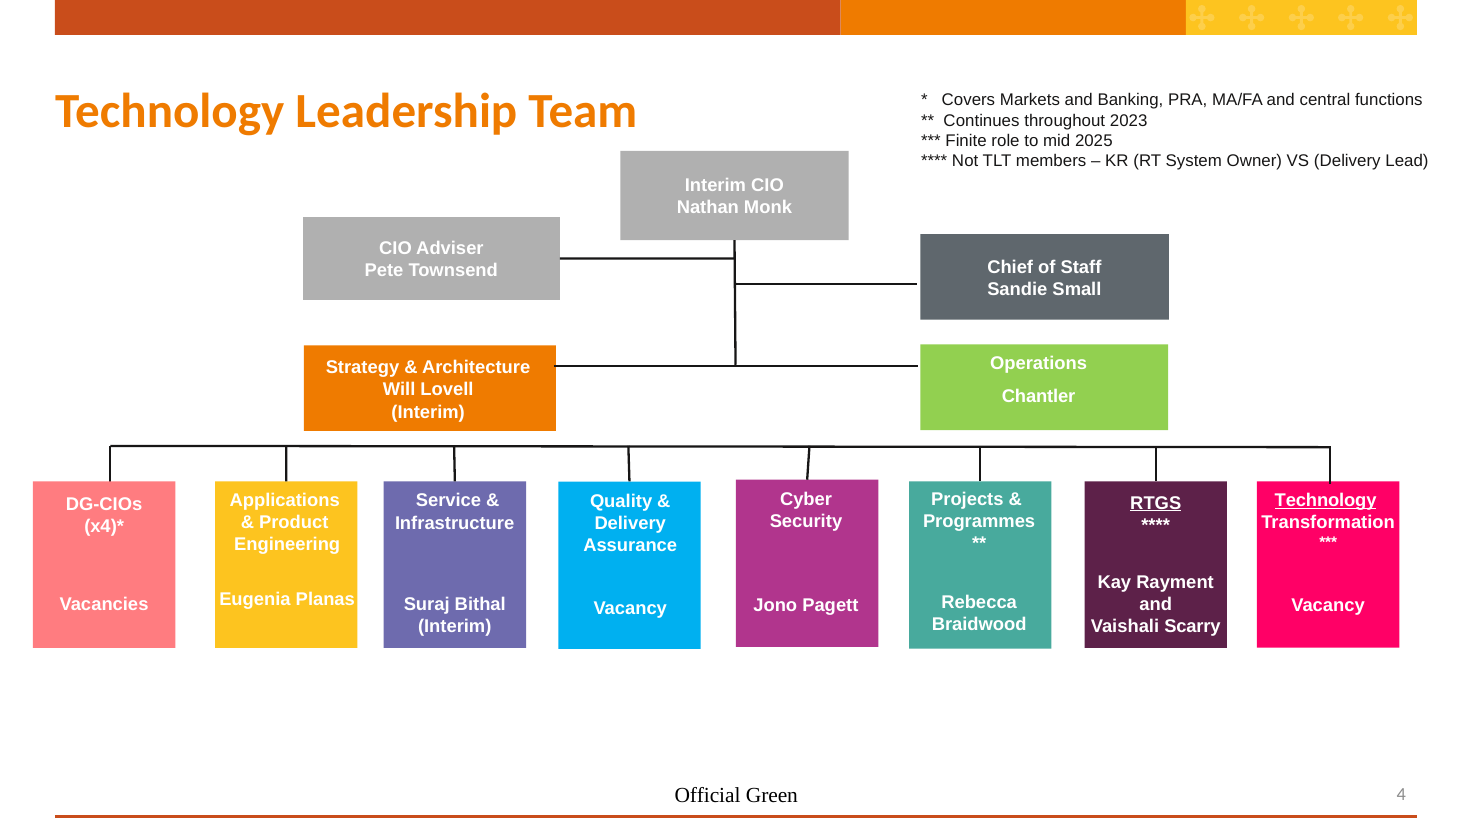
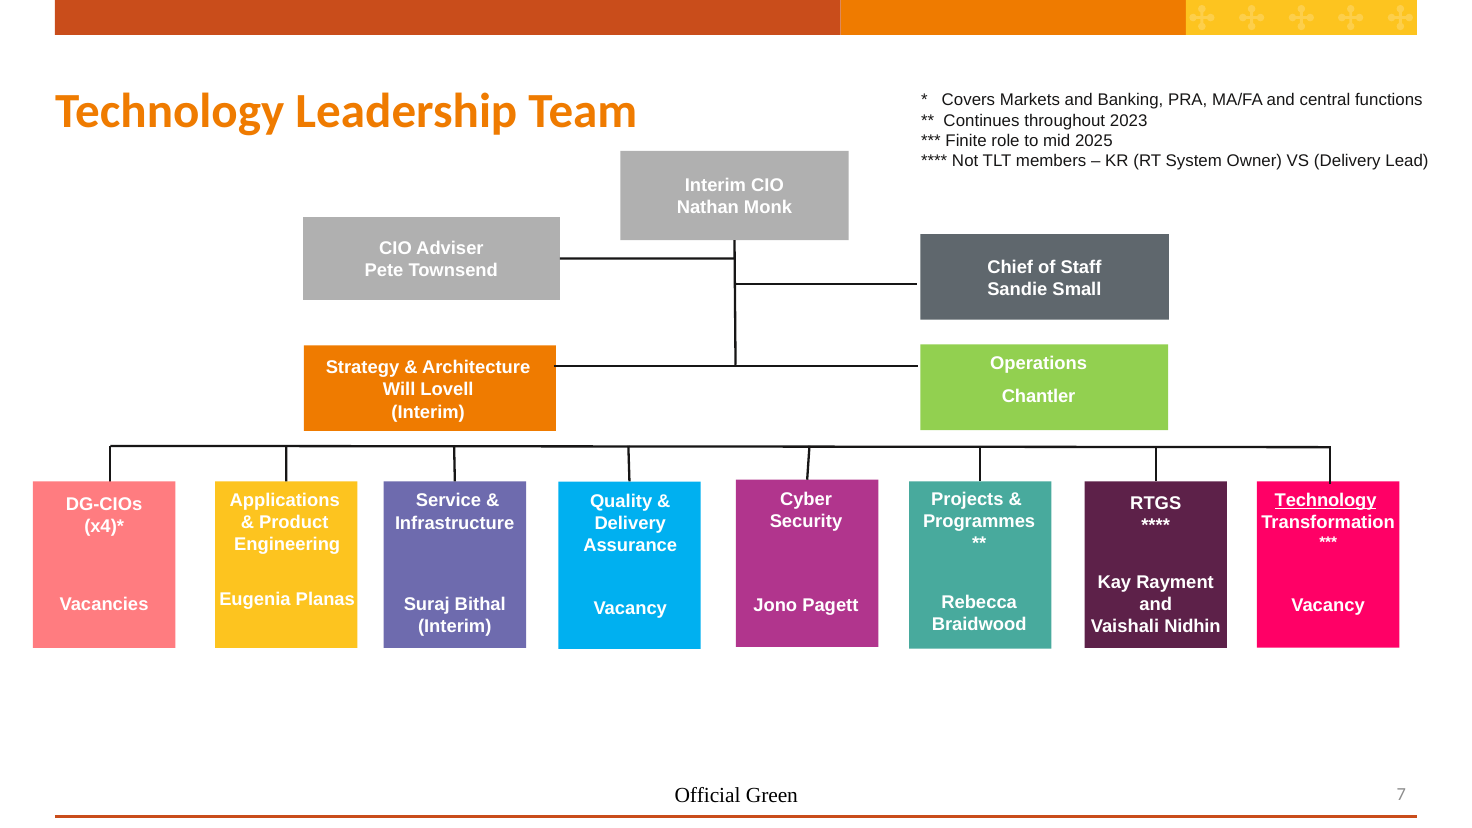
RTGS underline: present -> none
Scarry: Scarry -> Nidhin
4: 4 -> 7
